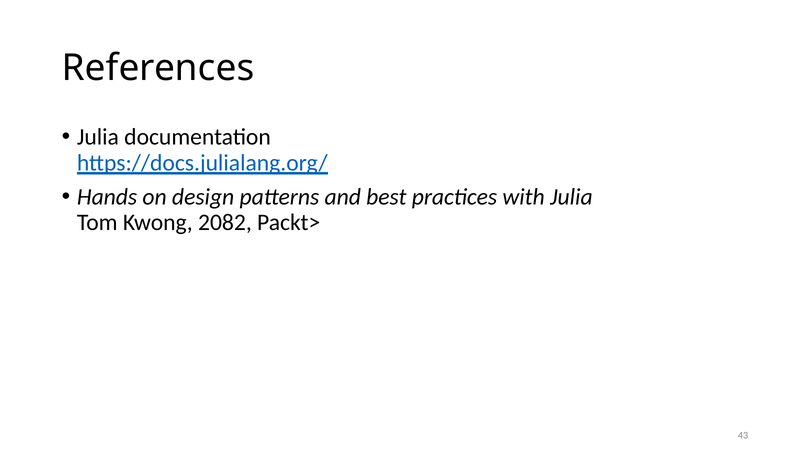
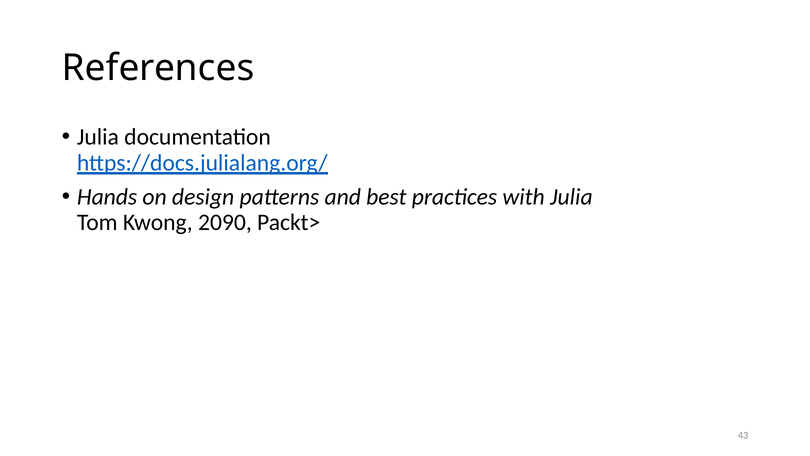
2082: 2082 -> 2090
